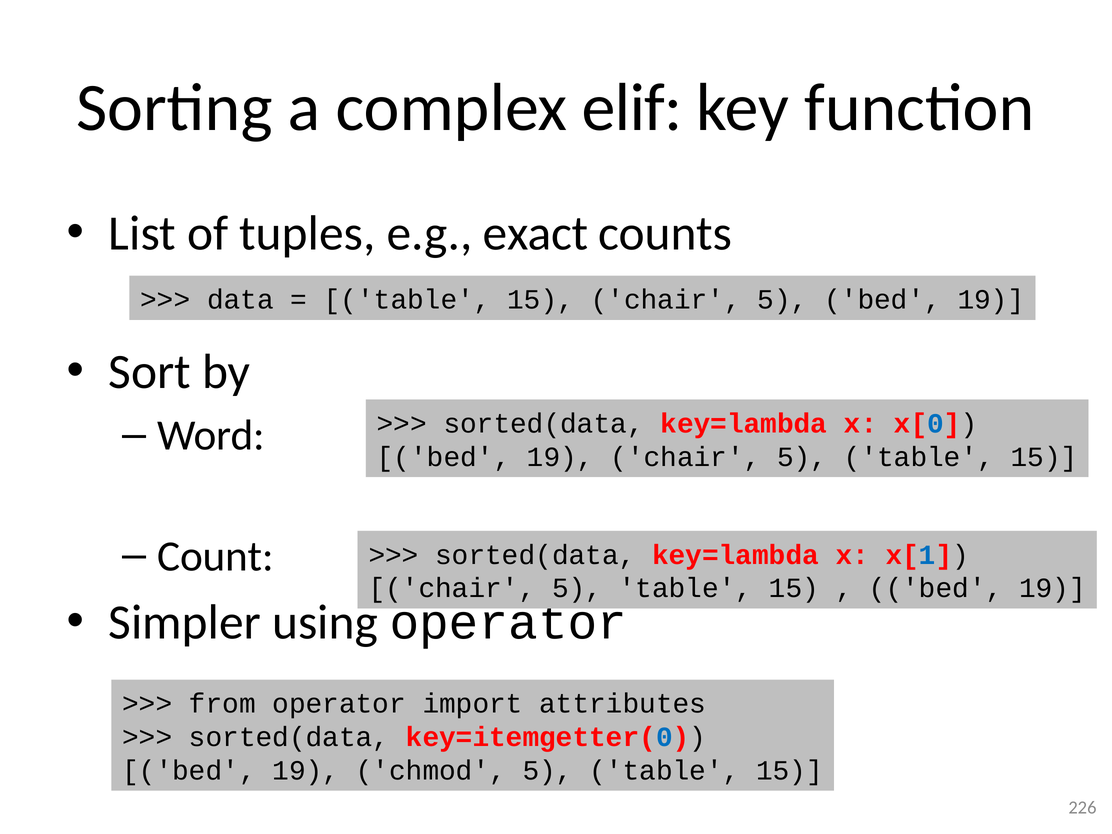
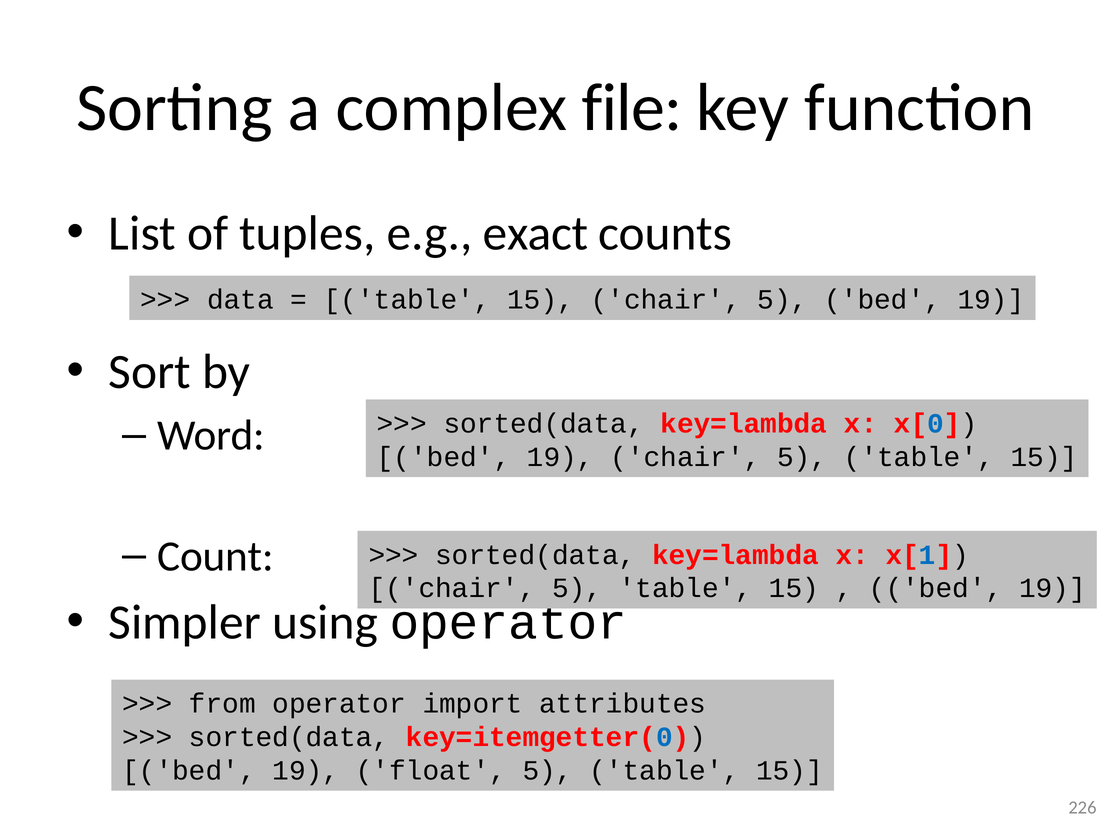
elif: elif -> file
chmod: chmod -> float
